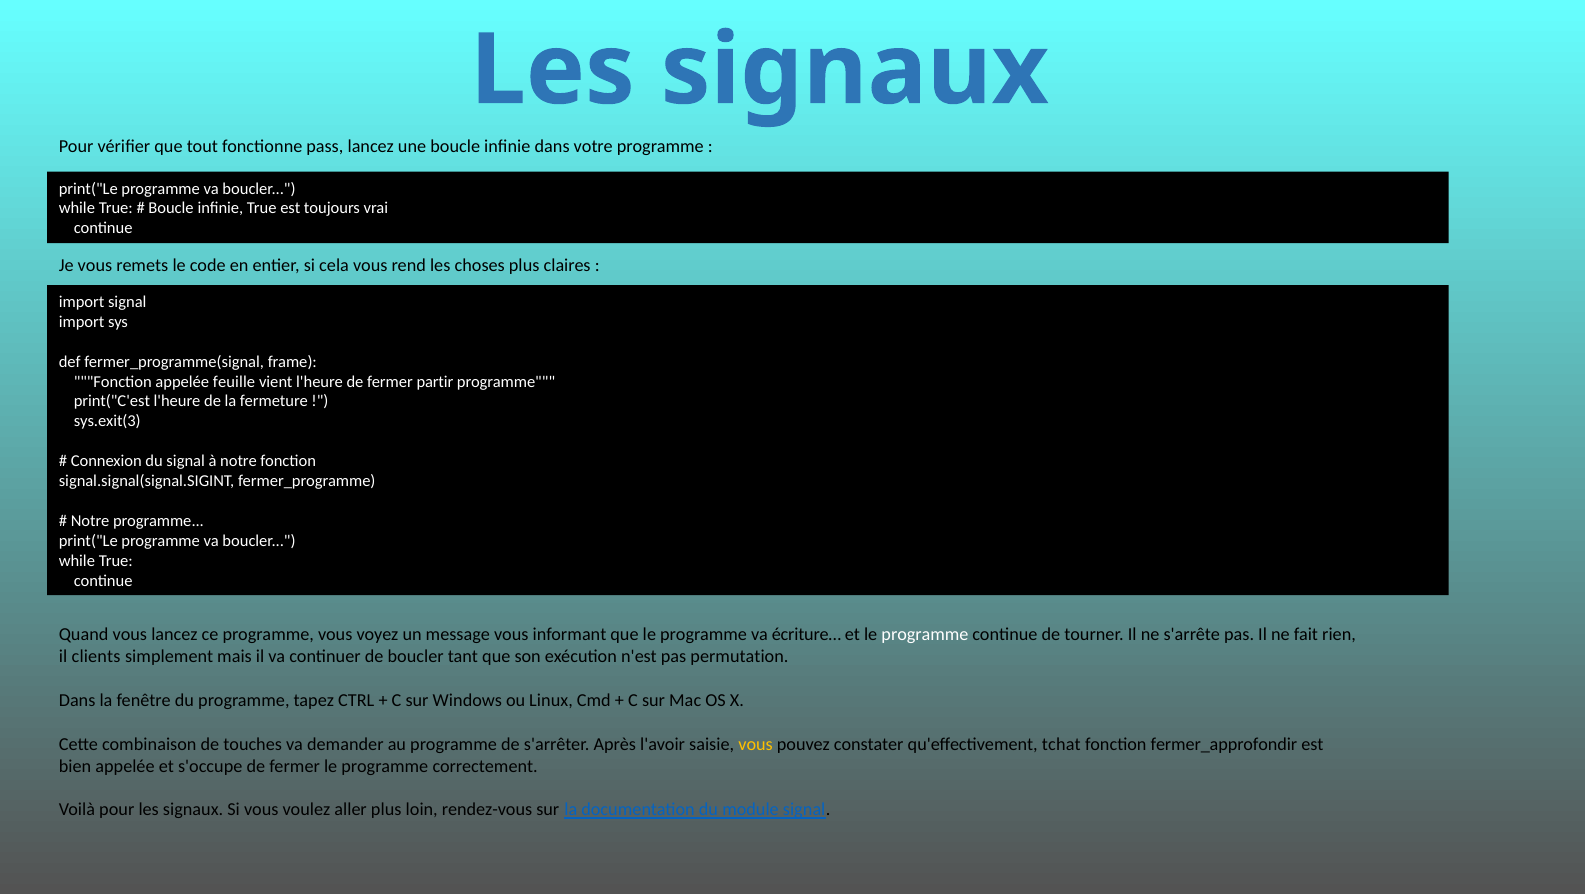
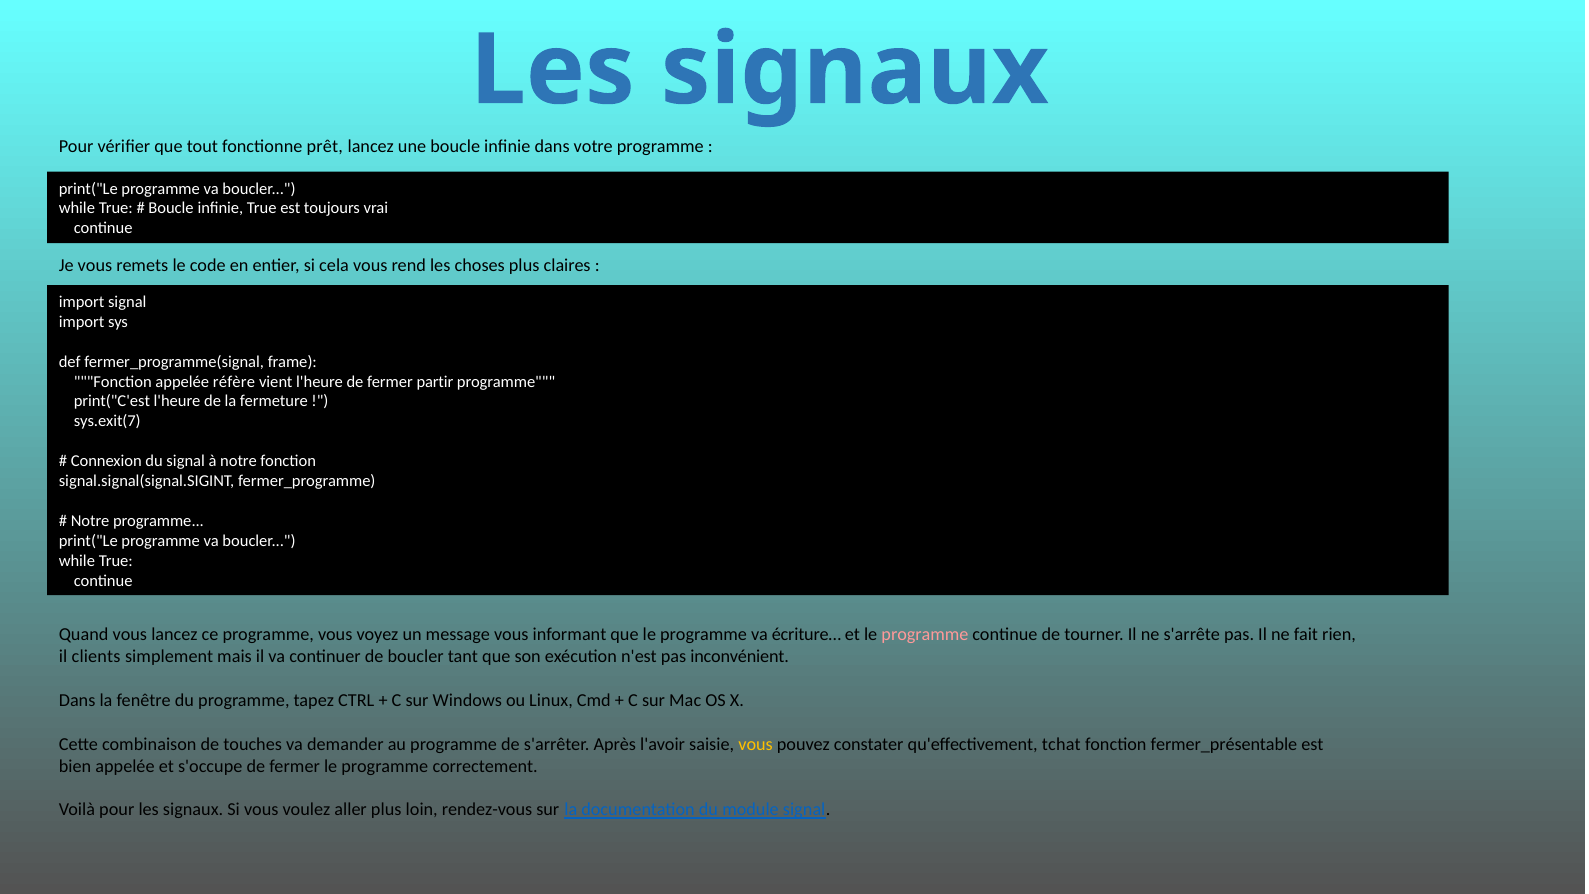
pass: pass -> prêt
feuille: feuille -> réfère
sys.exit(3: sys.exit(3 -> sys.exit(7
programme at (925, 635) colour: white -> pink
permutation: permutation -> inconvénient
fermer_approfondir: fermer_approfondir -> fermer_présentable
